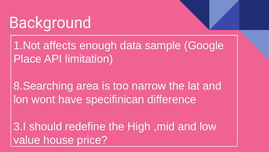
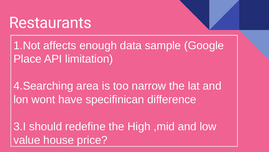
Background: Background -> Restaurants
8.Searching: 8.Searching -> 4.Searching
